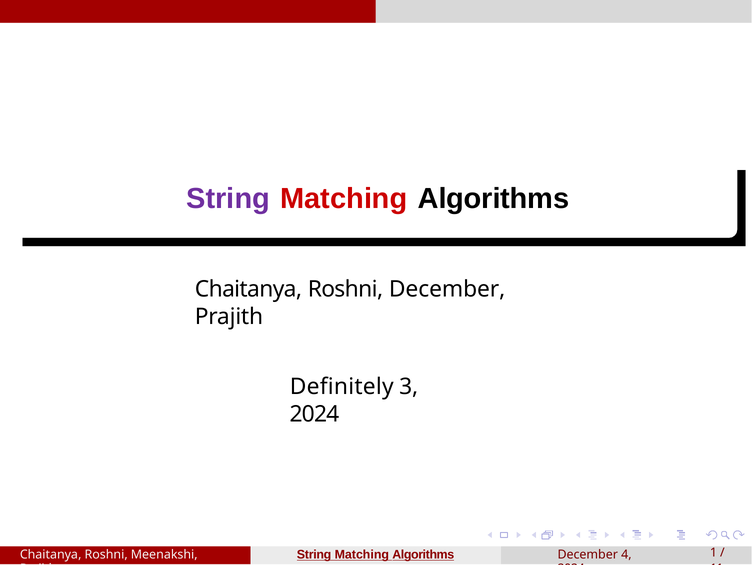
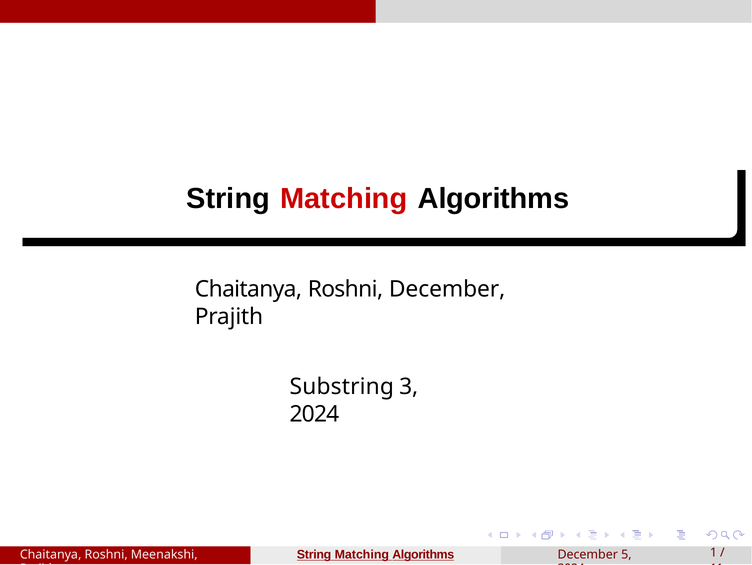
String at (228, 198) colour: purple -> black
Definitely: Definitely -> Substring
4: 4 -> 5
